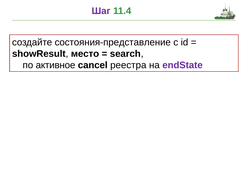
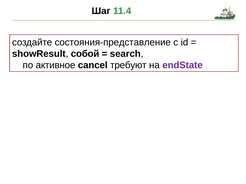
Шаг colour: purple -> black
место: место -> собой
реестра: реестра -> требуют
